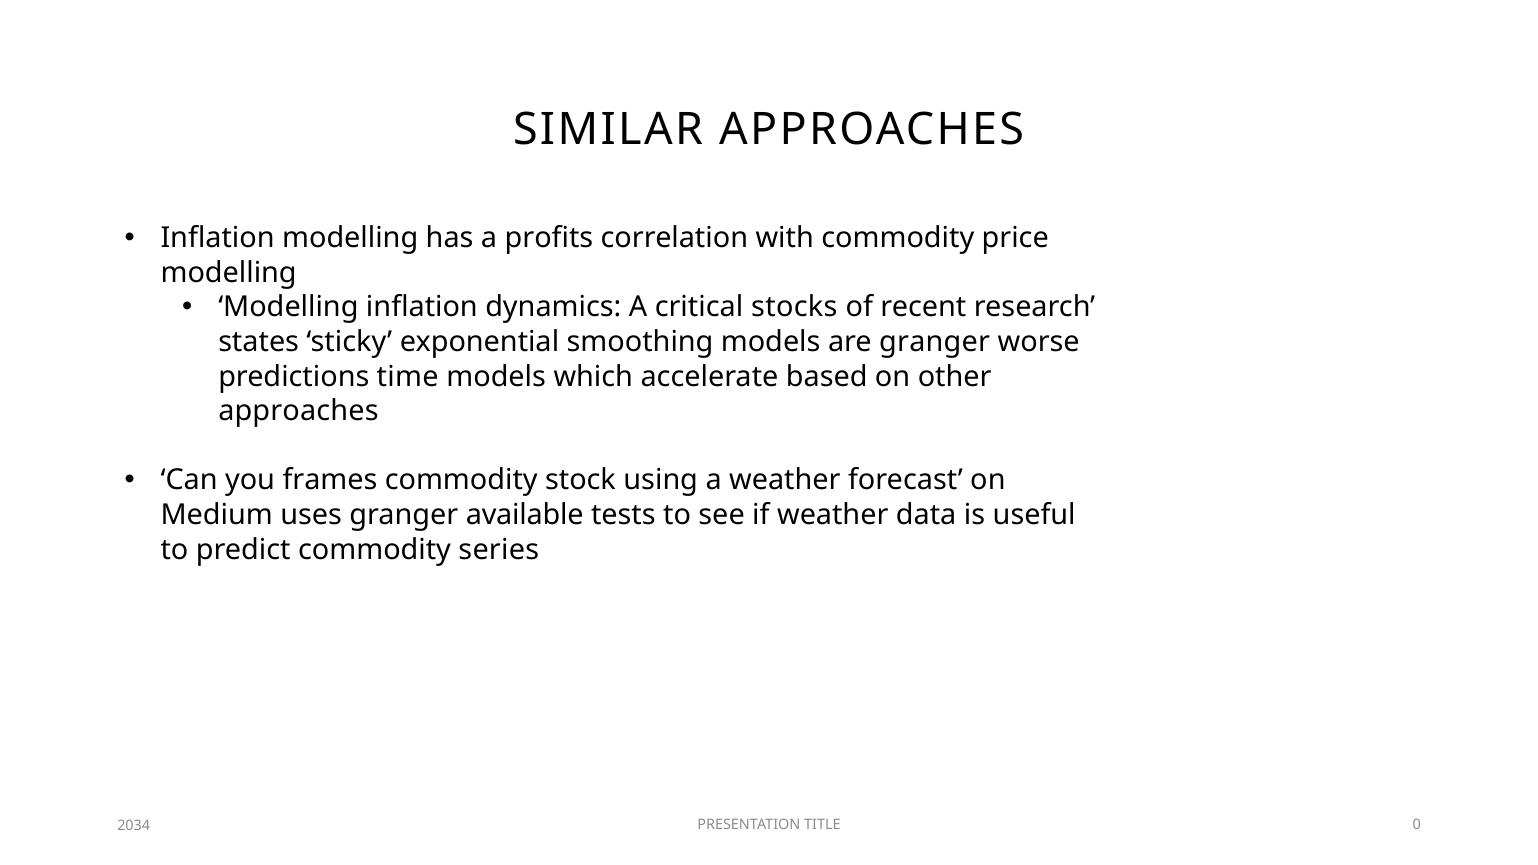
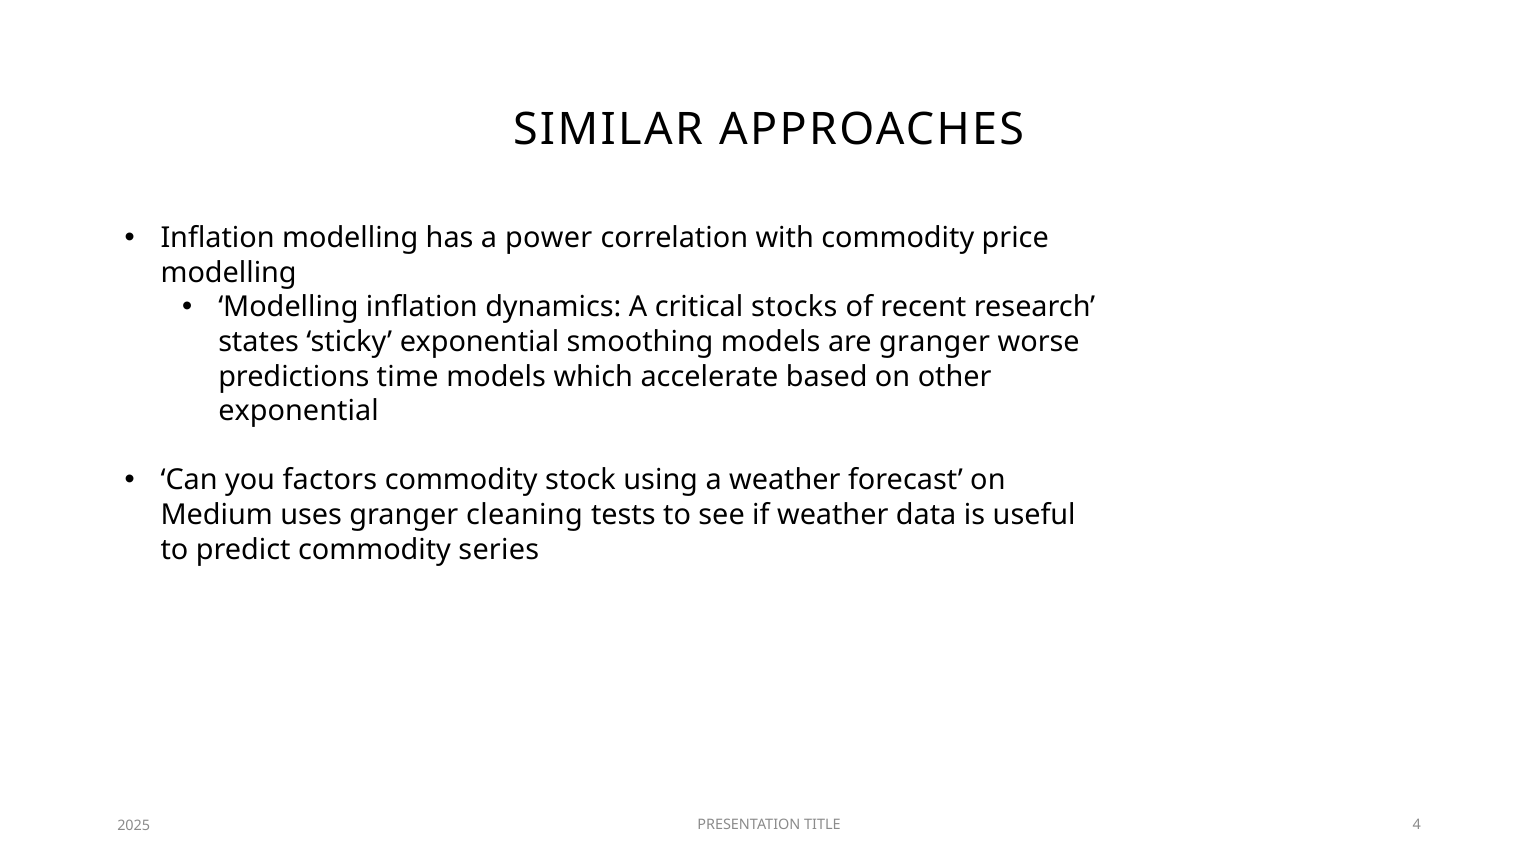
profits: profits -> power
approaches at (298, 411): approaches -> exponential
frames: frames -> factors
available: available -> cleaning
0: 0 -> 4
2034: 2034 -> 2025
